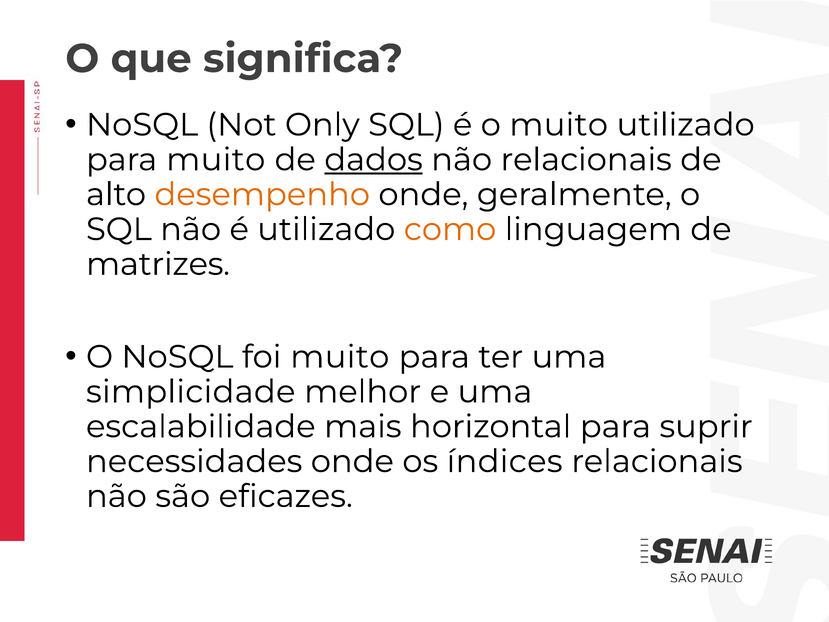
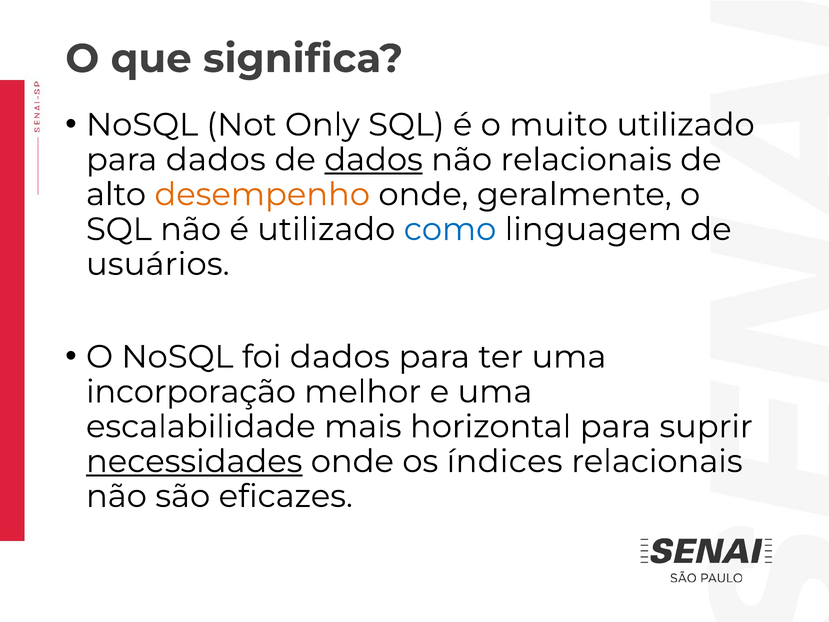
para muito: muito -> dados
como colour: orange -> blue
matrizes: matrizes -> usuários
foi muito: muito -> dados
simplicidade: simplicidade -> incorporação
necessidades underline: none -> present
